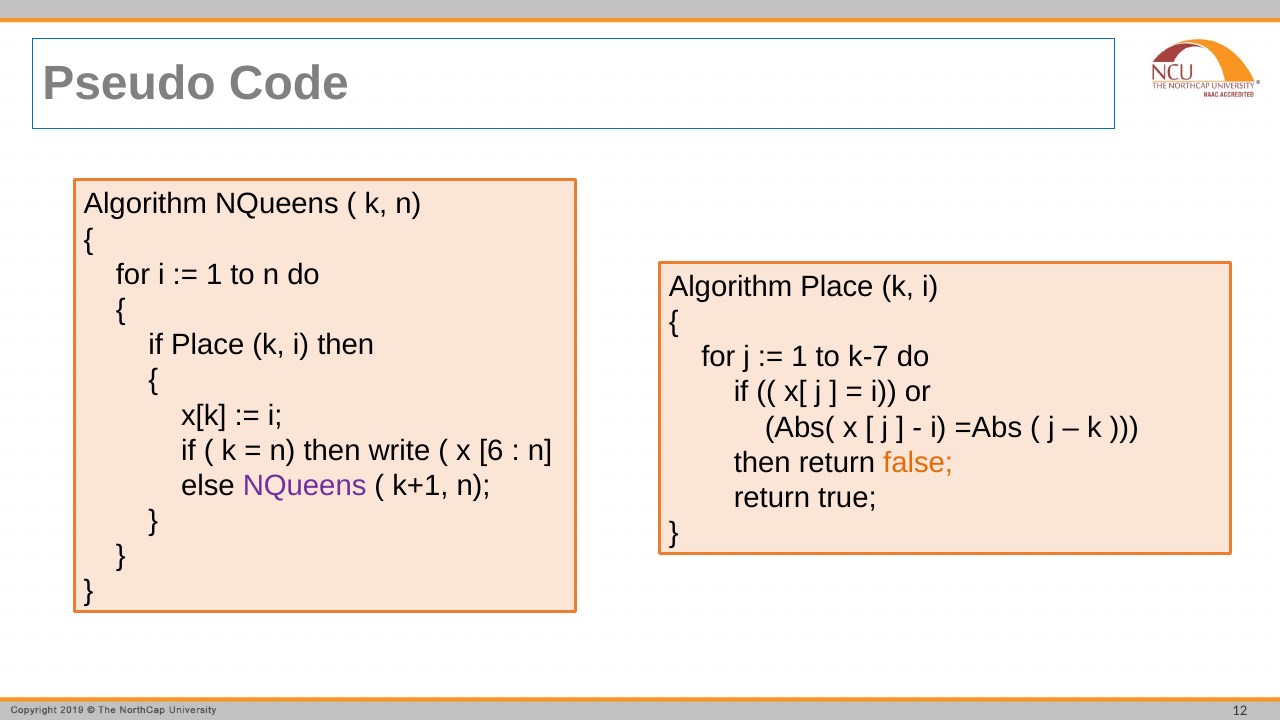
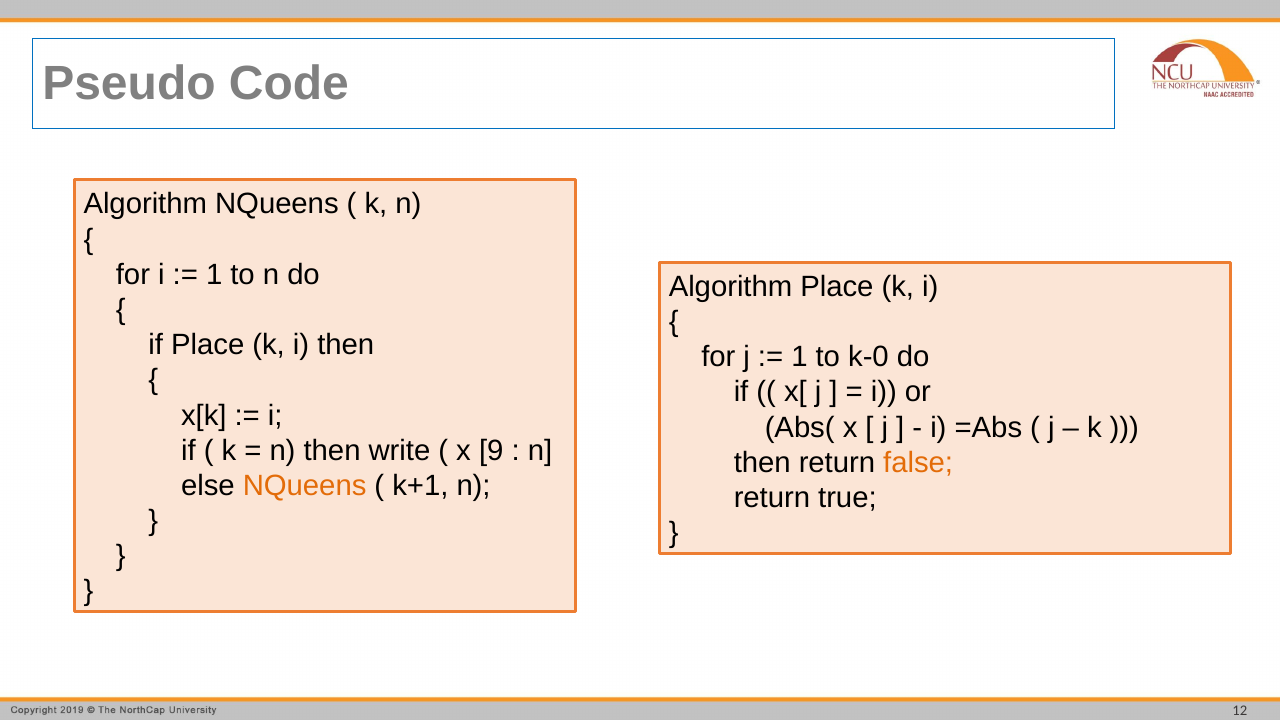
k-7: k-7 -> k-0
6: 6 -> 9
NQueens at (305, 486) colour: purple -> orange
